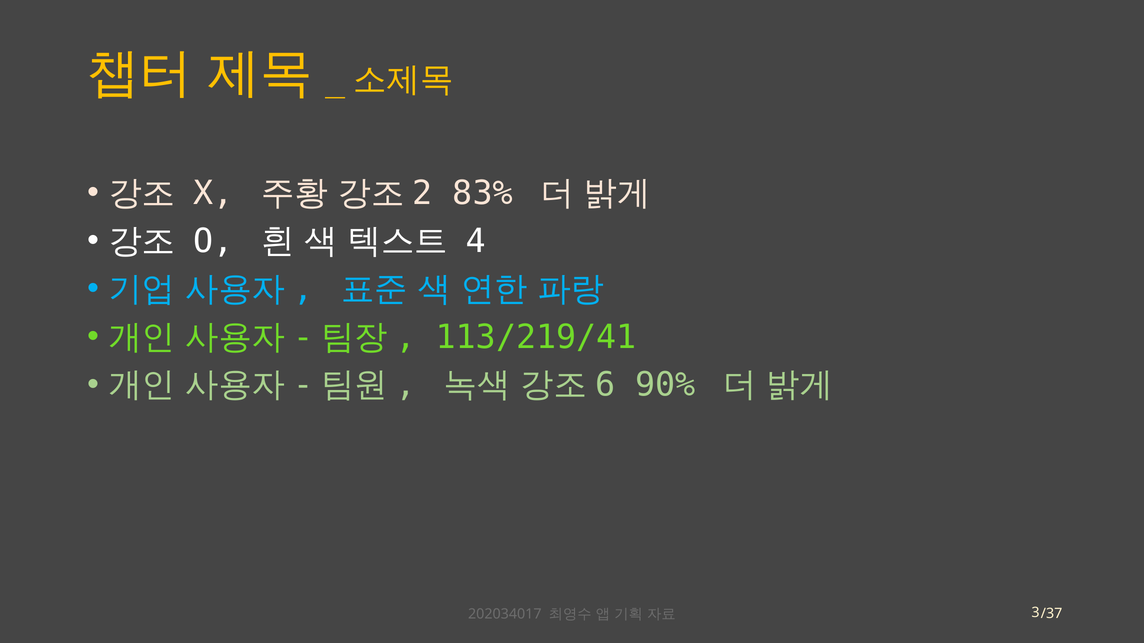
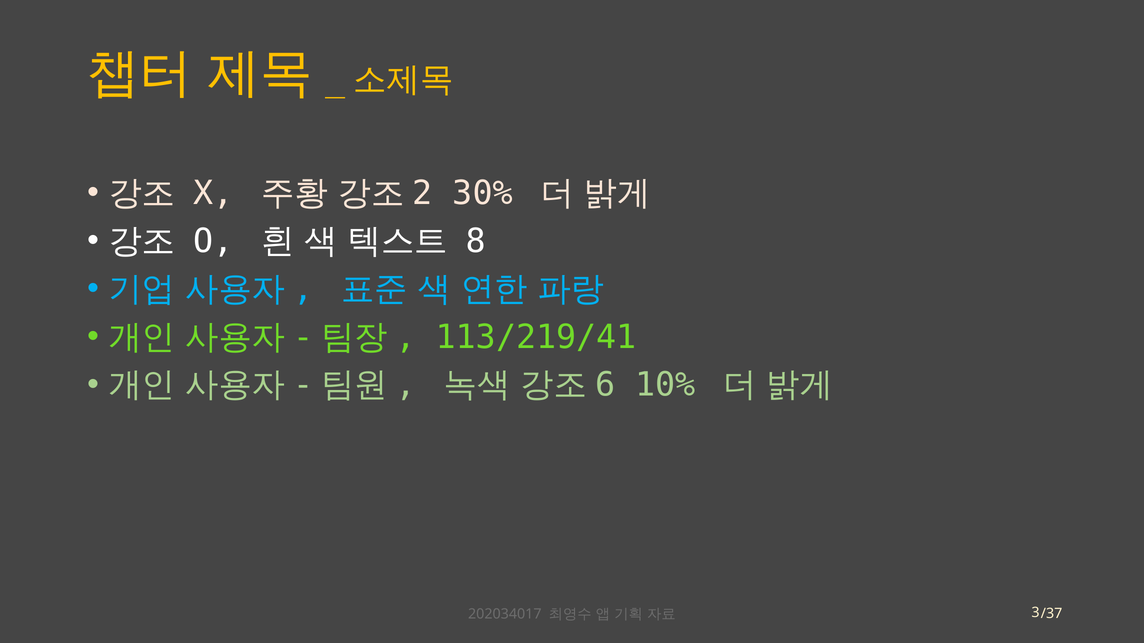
83%: 83% -> 30%
4: 4 -> 8
90%: 90% -> 10%
